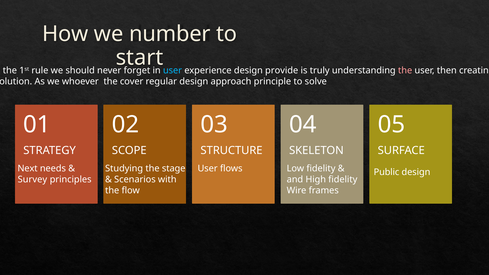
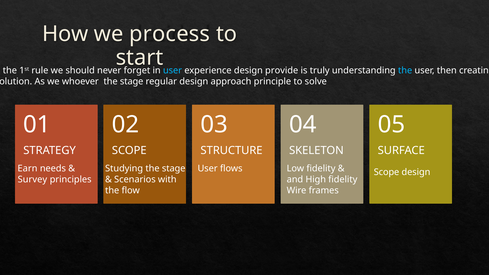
number: number -> process
the at (405, 71) colour: pink -> light blue
cover at (132, 82): cover -> stage
Next: Next -> Earn
Public at (387, 172): Public -> Scope
